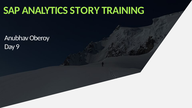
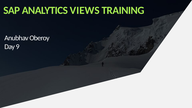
STORY: STORY -> VIEWS
